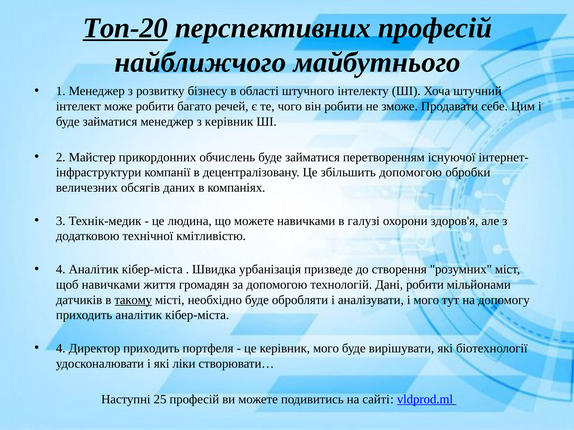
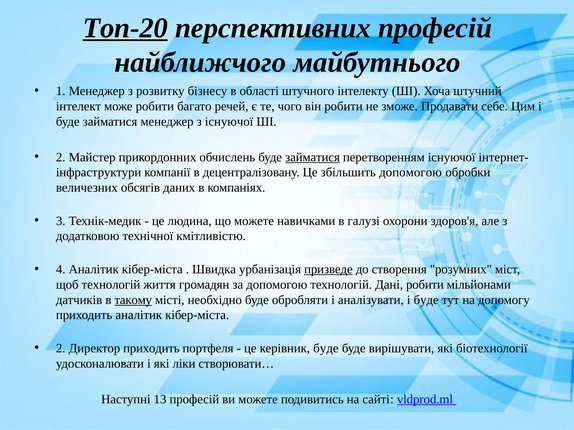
з керівник: керівник -> існуючої
займатися at (313, 157) underline: none -> present
призведе underline: none -> present
щоб навичками: навичками -> технологій
аналізувати і мого: мого -> буде
4 at (61, 349): 4 -> 2
керівник мого: мого -> буде
25: 25 -> 13
